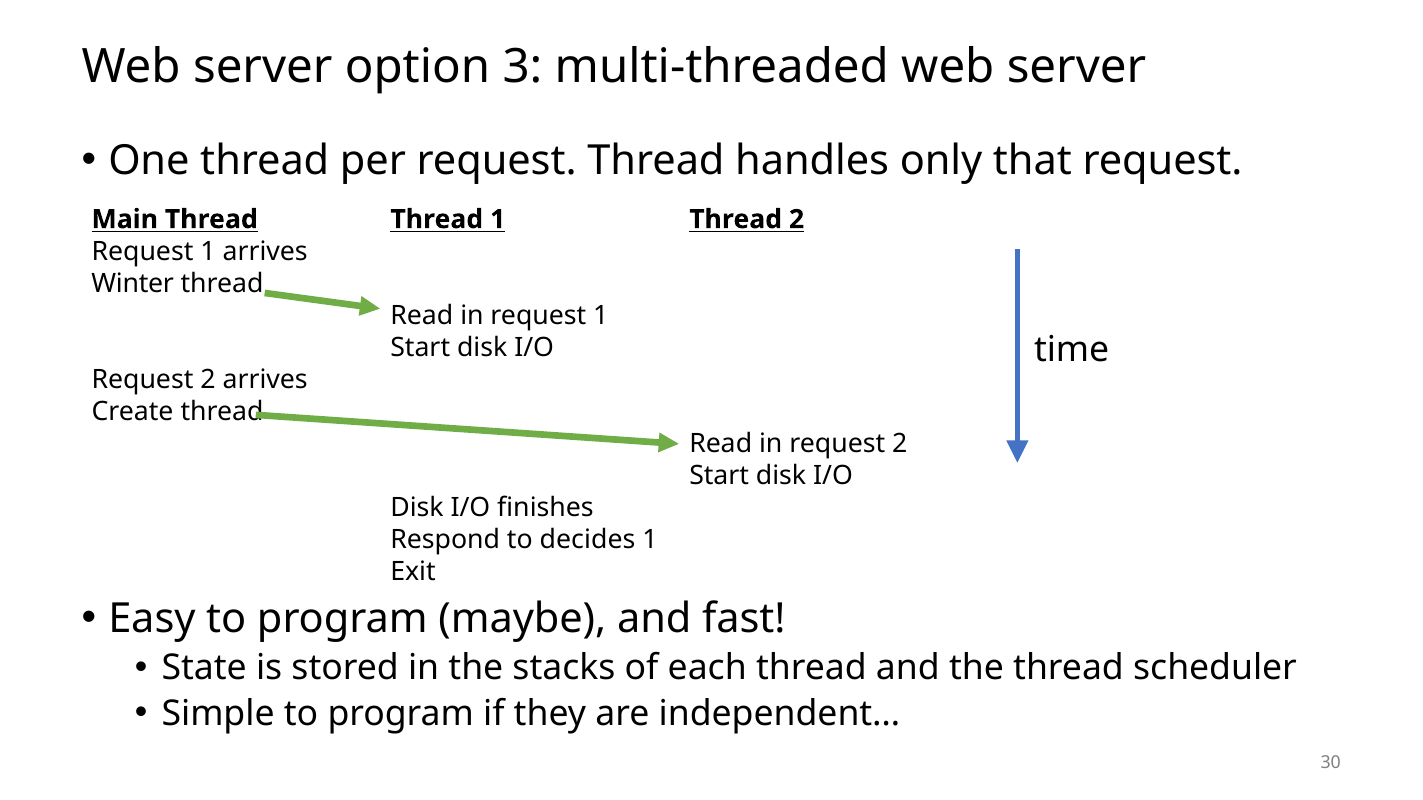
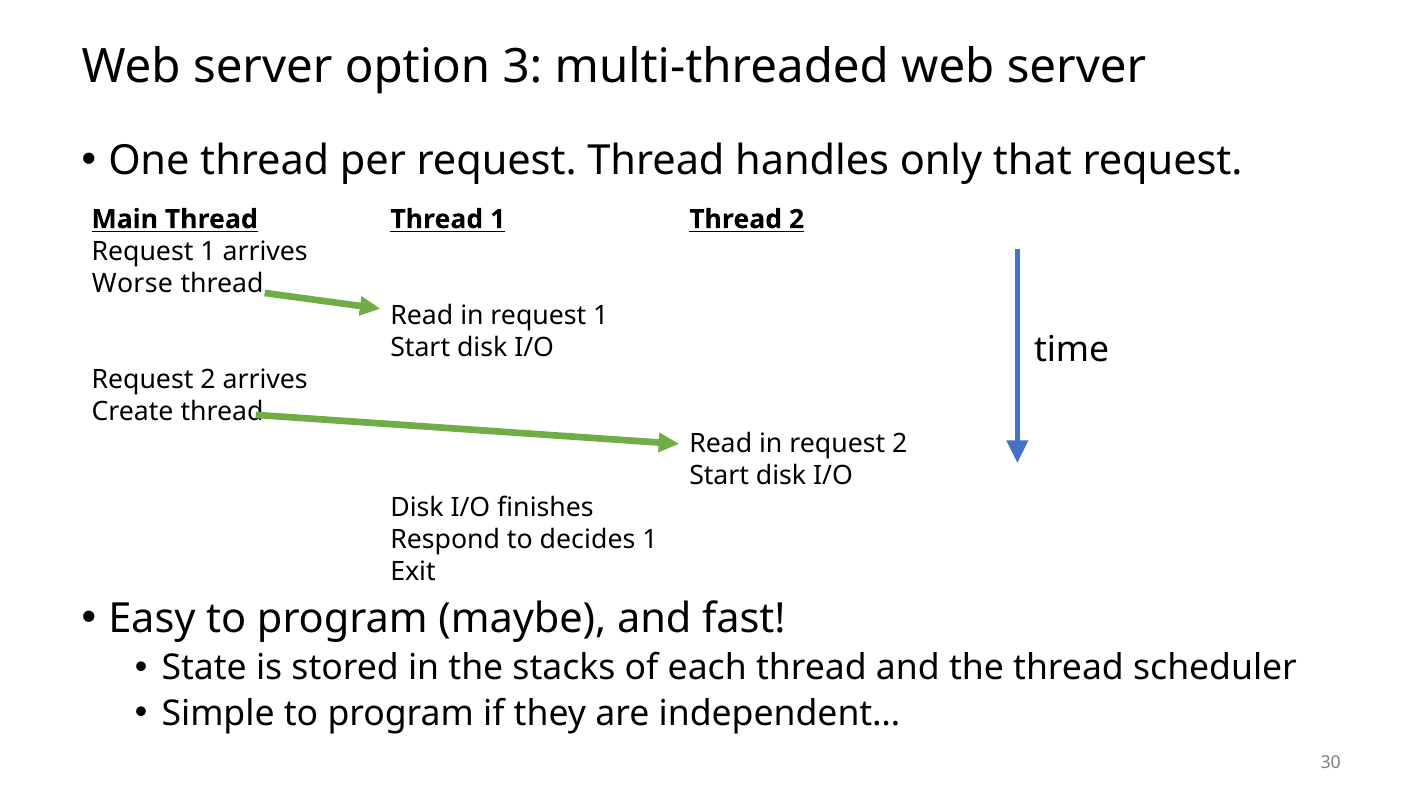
Winter: Winter -> Worse
